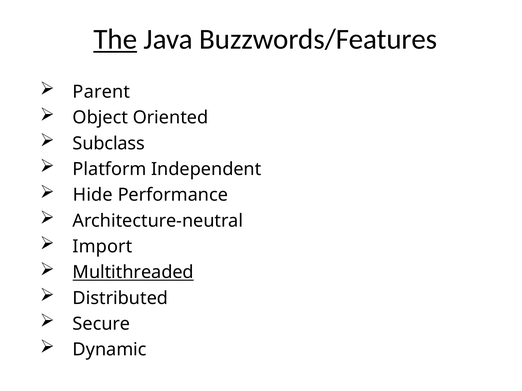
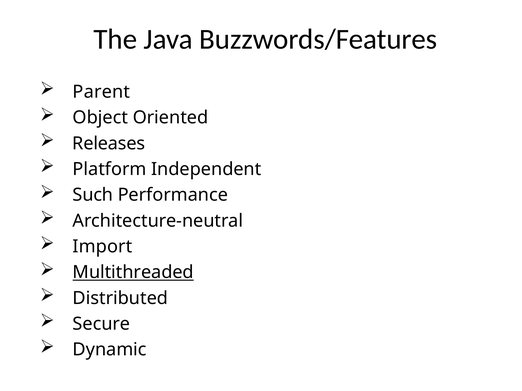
The underline: present -> none
Subclass: Subclass -> Releases
Hide: Hide -> Such
